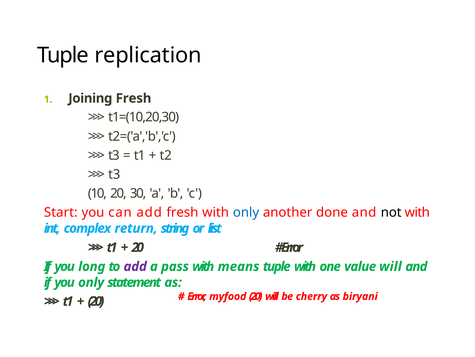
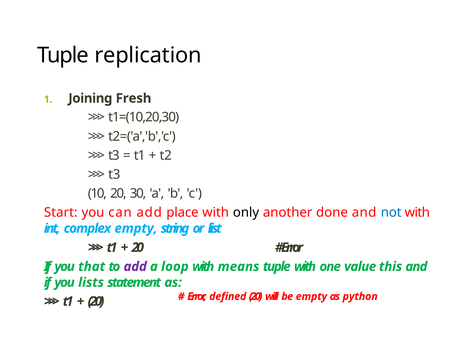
add fresh: fresh -> place
only at (246, 212) colour: blue -> black
not colour: black -> blue
complex return: return -> empty
long: long -> that
pass: pass -> loop
value will: will -> this
you only: only -> lists
myfood: myfood -> defined
be cherry: cherry -> empty
biryani: biryani -> python
